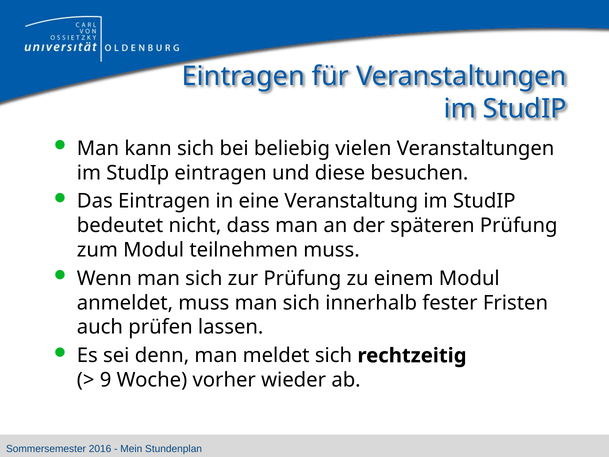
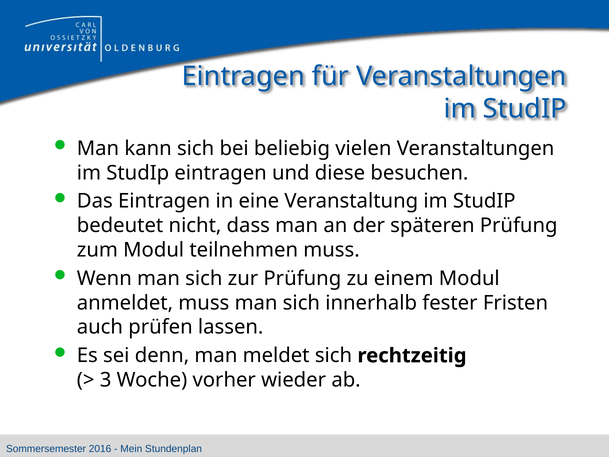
9: 9 -> 3
